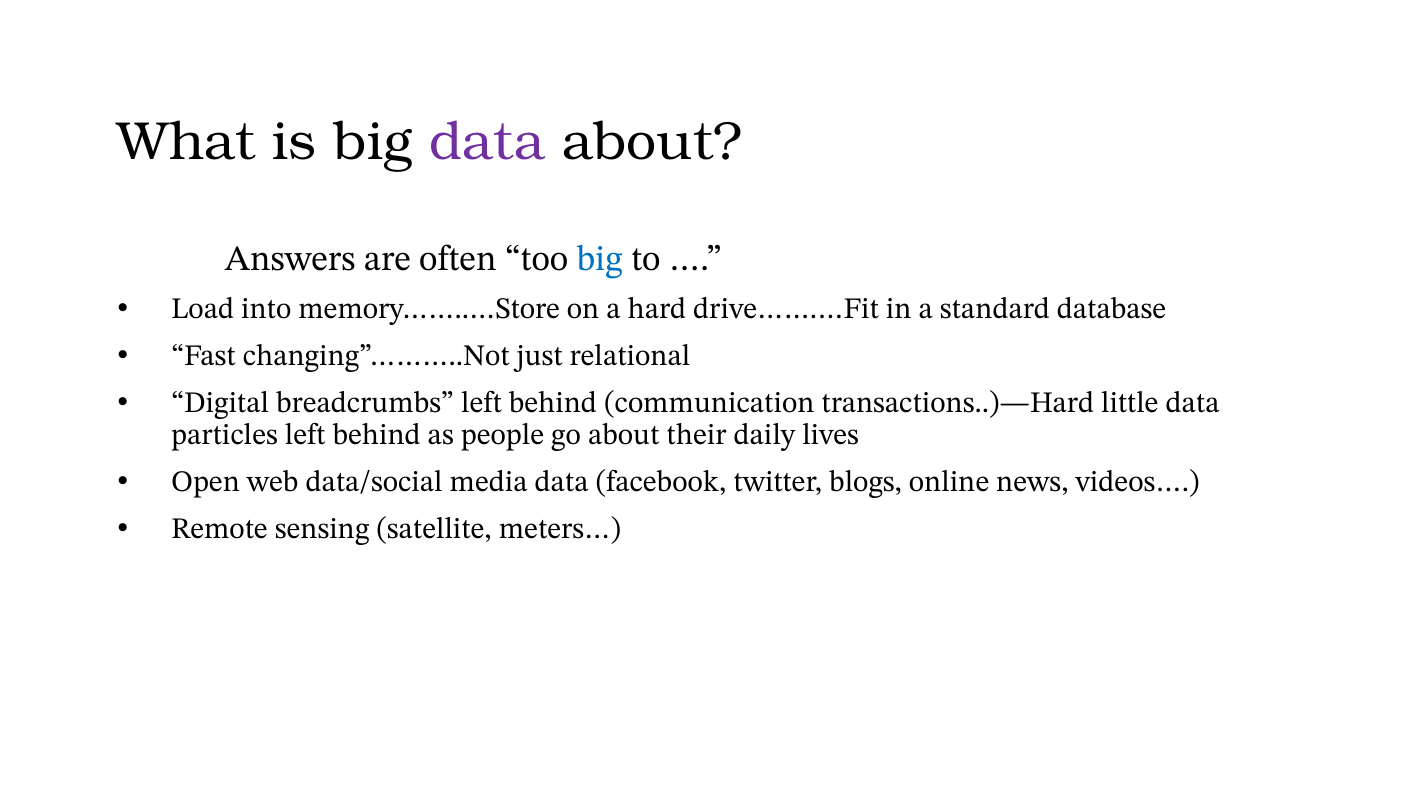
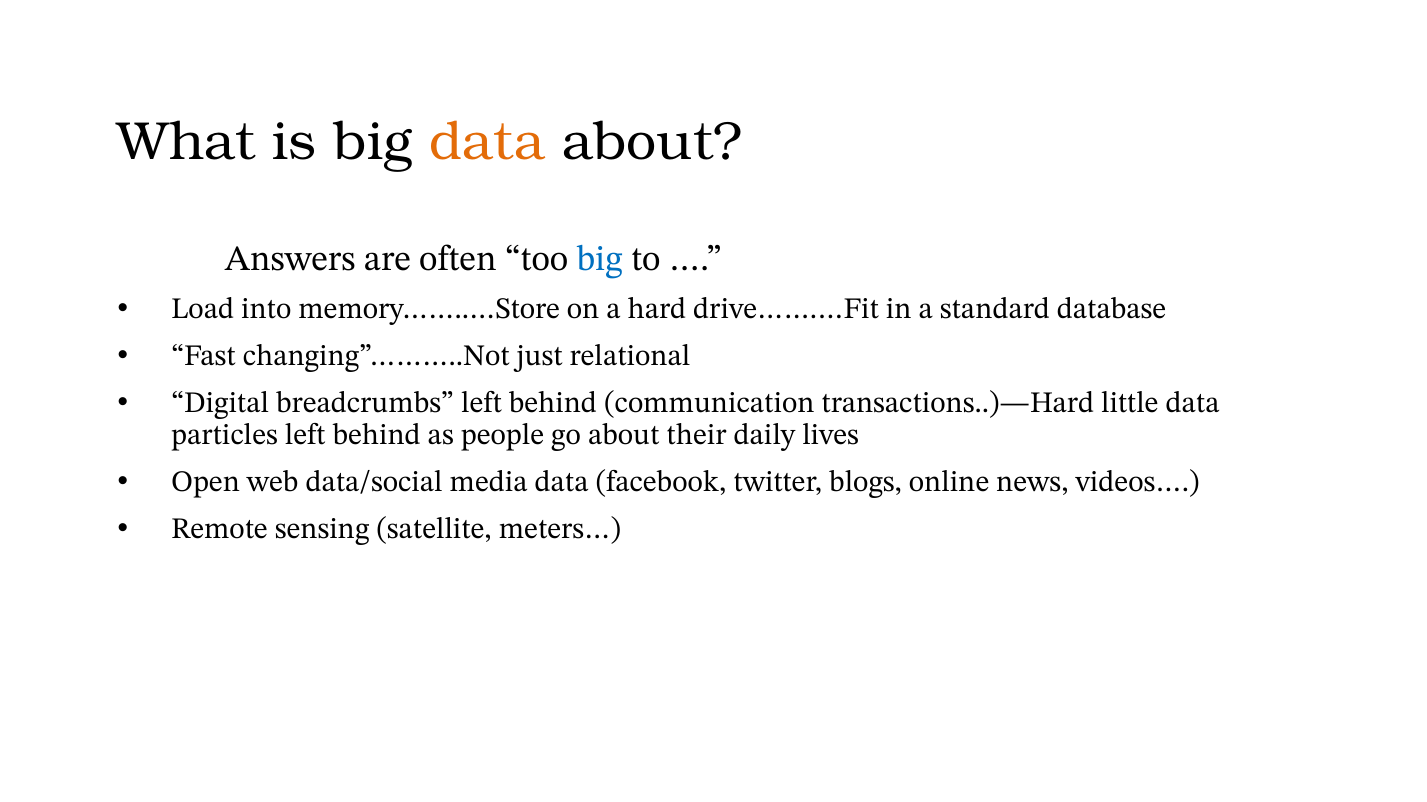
data at (487, 142) colour: purple -> orange
